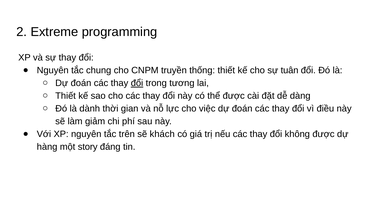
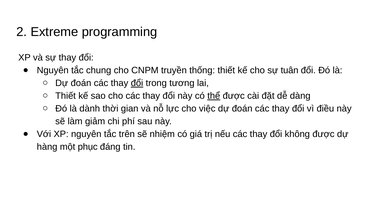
thể underline: none -> present
khách: khách -> nhiệm
story: story -> phục
